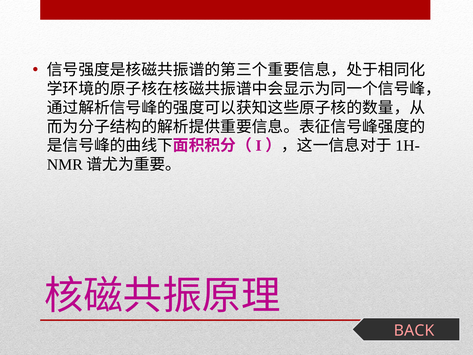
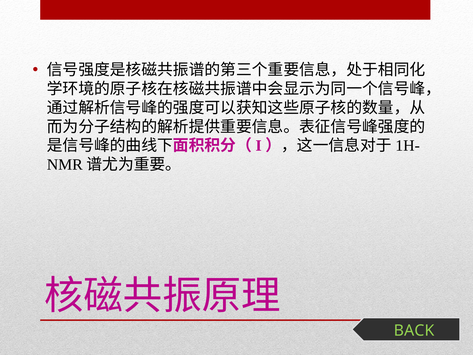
BACK colour: pink -> light green
